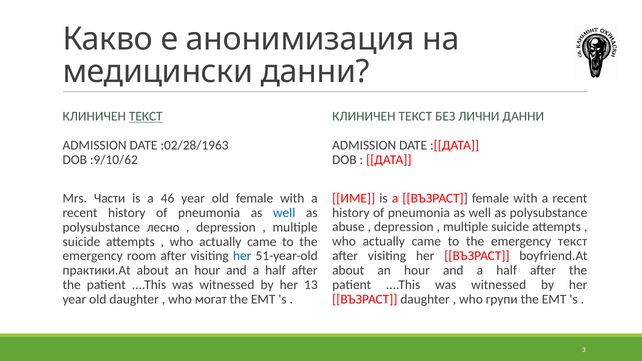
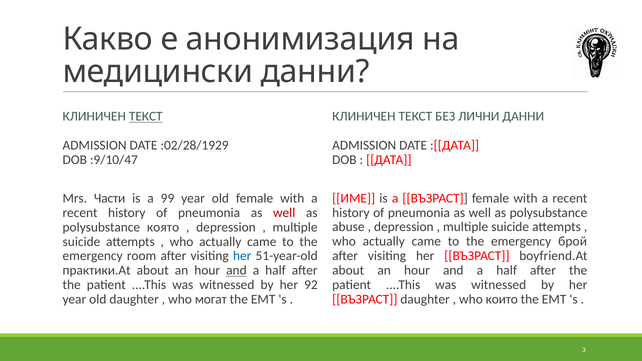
:02/28/1963: :02/28/1963 -> :02/28/1929
:9/10/62: :9/10/62 -> :9/10/47
46: 46 -> 99
well at (284, 213) colour: blue -> red
лесно: лесно -> която
emergency текст: текст -> брой
and at (236, 271) underline: none -> present
13: 13 -> 92
групи: групи -> които
